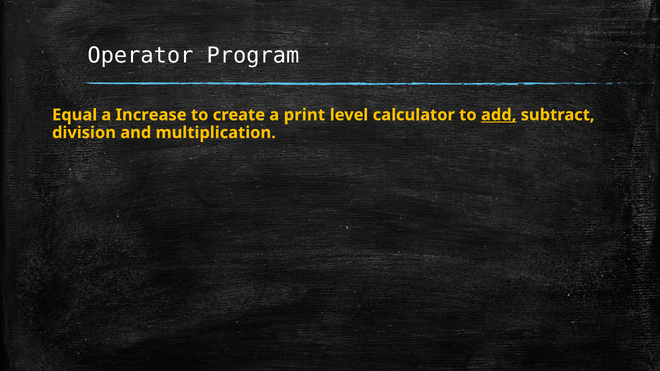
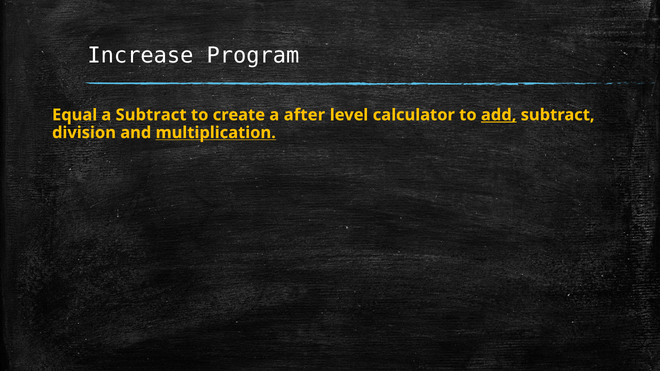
Operator: Operator -> Increase
a Increase: Increase -> Subtract
print: print -> after
multiplication underline: none -> present
